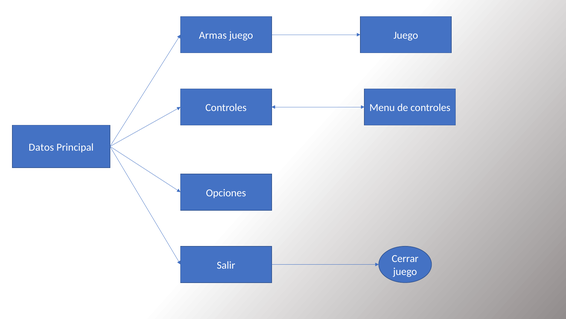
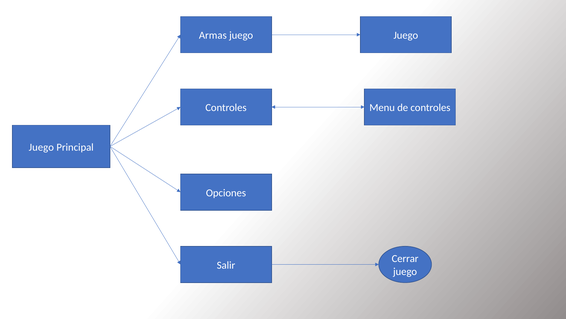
Datos at (41, 147): Datos -> Juego
